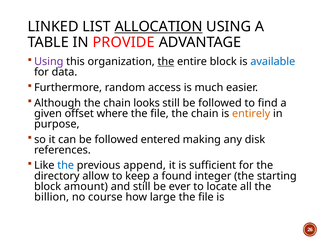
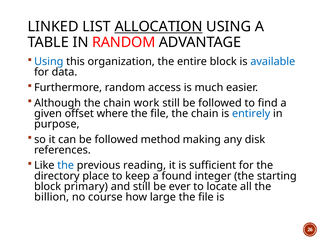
IN PROVIDE: PROVIDE -> RANDOM
Using at (49, 62) colour: purple -> blue
the at (166, 62) underline: present -> none
looks: looks -> work
entirely colour: orange -> blue
entered: entered -> method
append: append -> reading
allow: allow -> place
amount: amount -> primary
